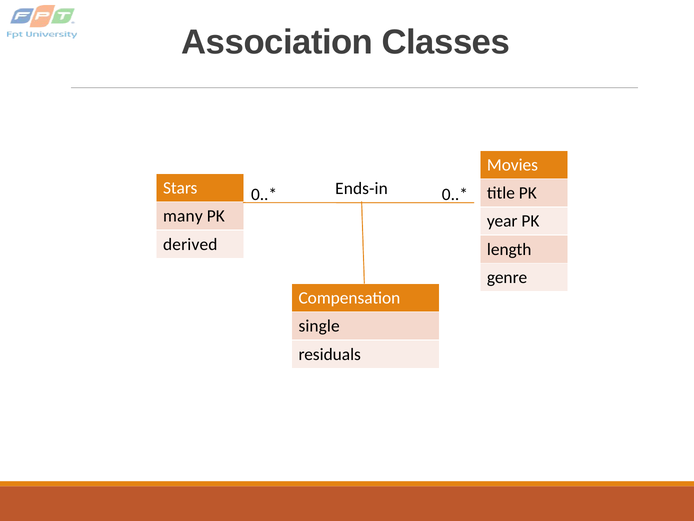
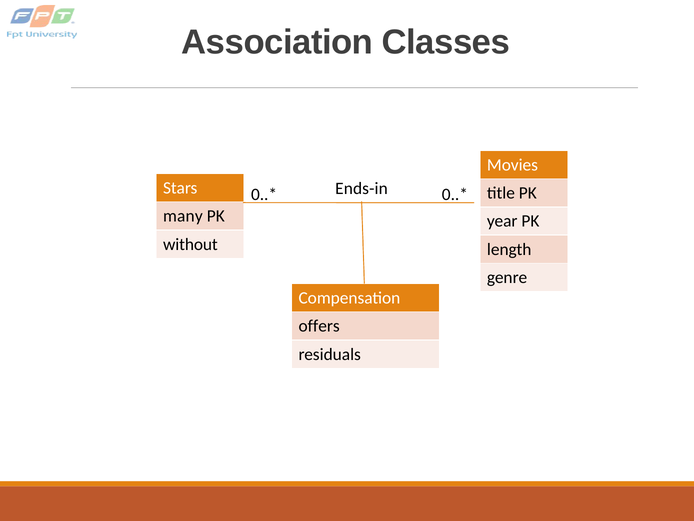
derived: derived -> without
single: single -> offers
